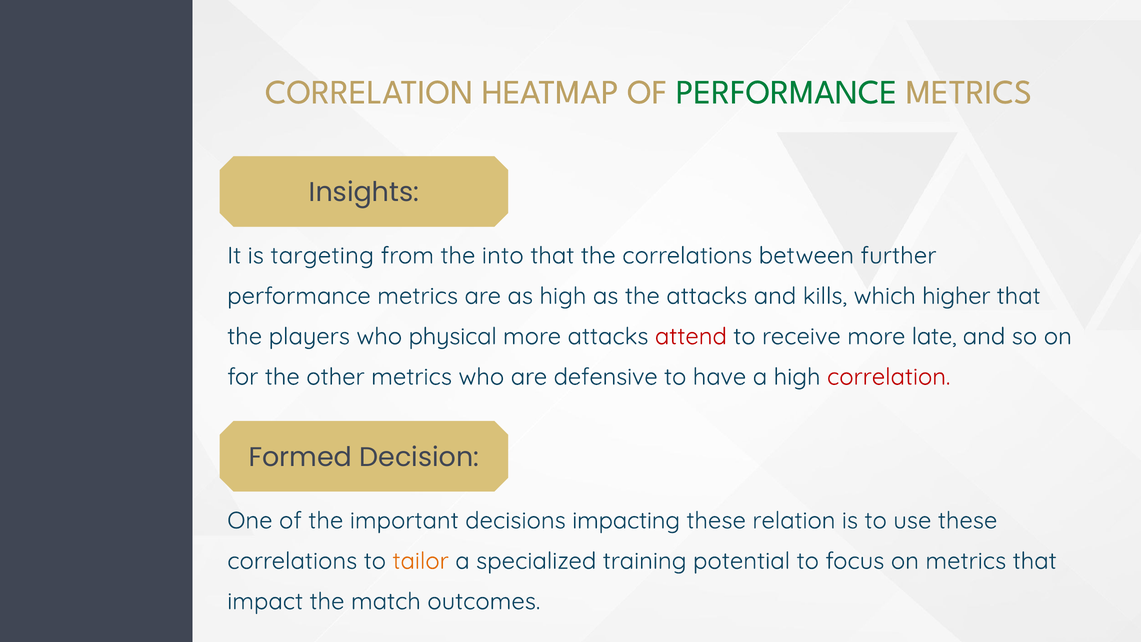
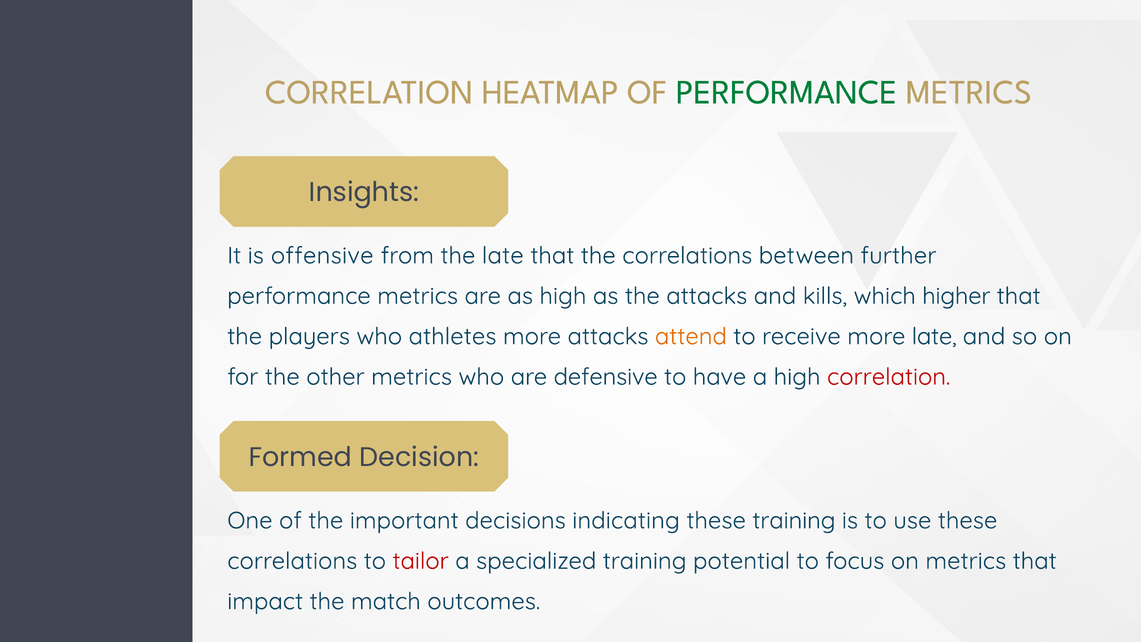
targeting: targeting -> offensive
the into: into -> late
physical: physical -> athletes
attend colour: red -> orange
impacting: impacting -> indicating
these relation: relation -> training
tailor colour: orange -> red
